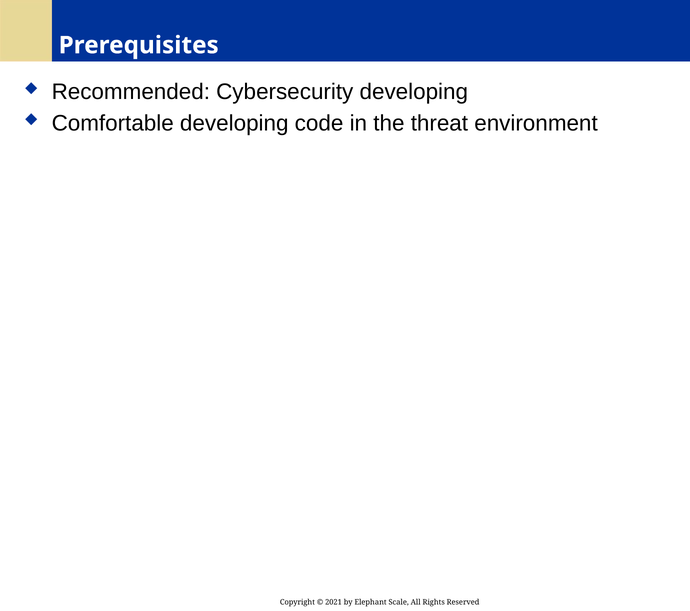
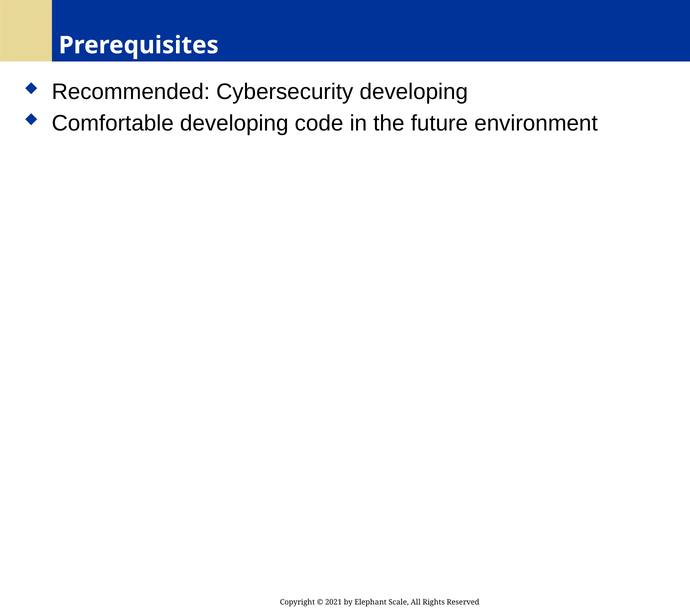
threat: threat -> future
